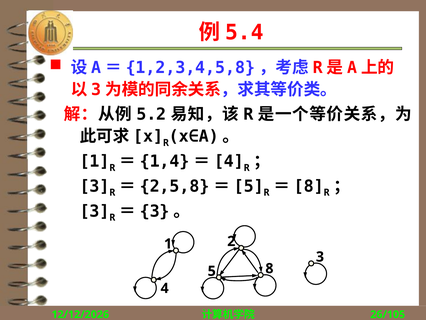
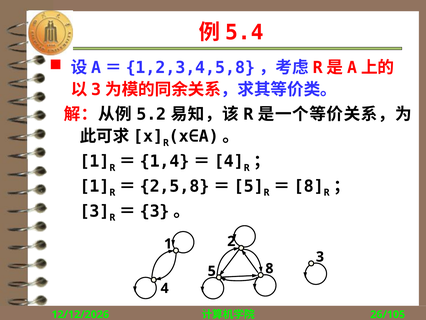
3 at (95, 186): 3 -> 1
